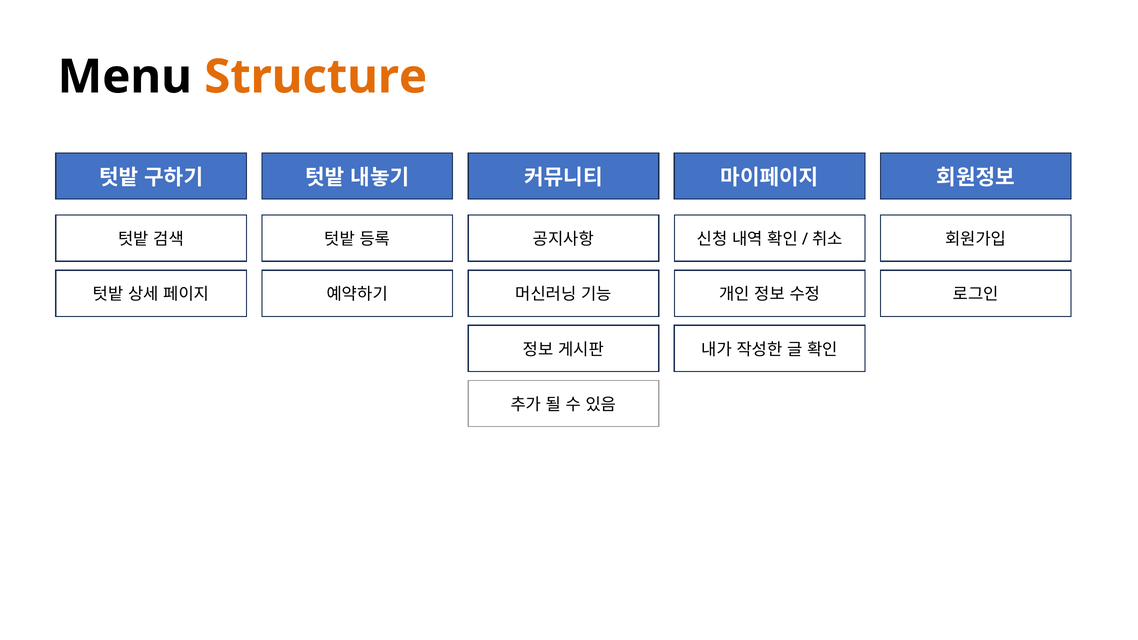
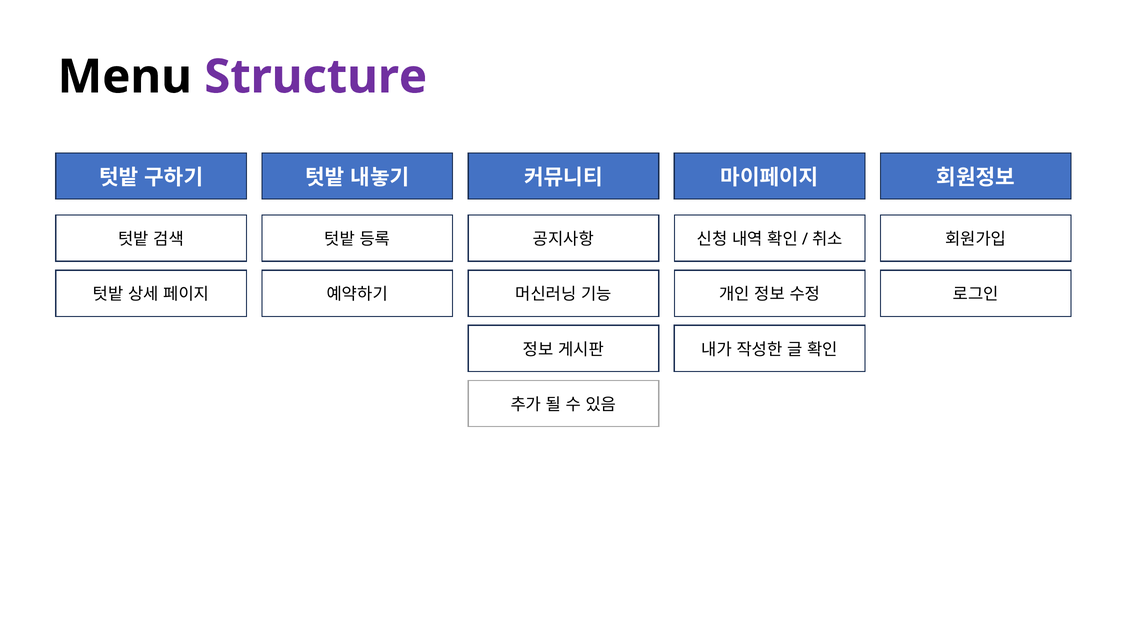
Structure colour: orange -> purple
